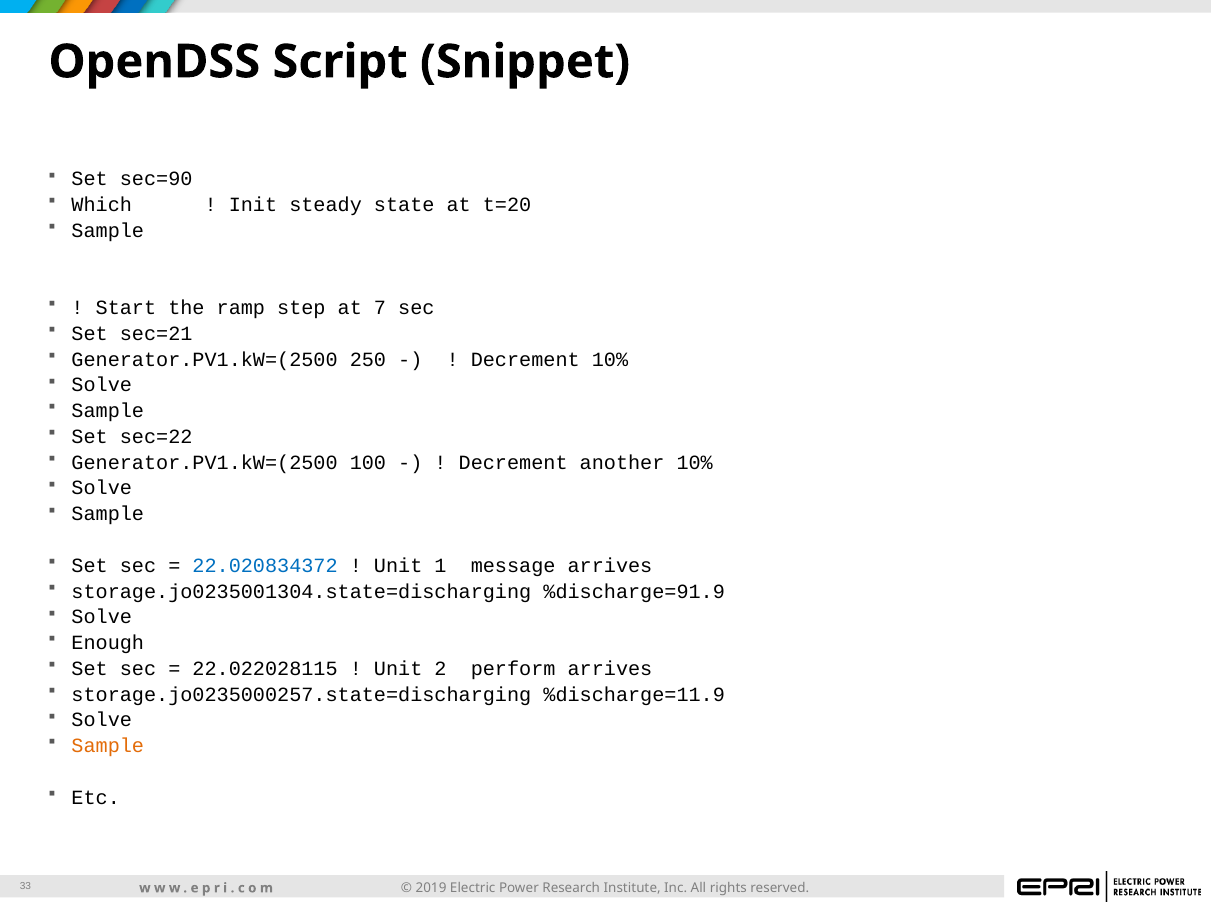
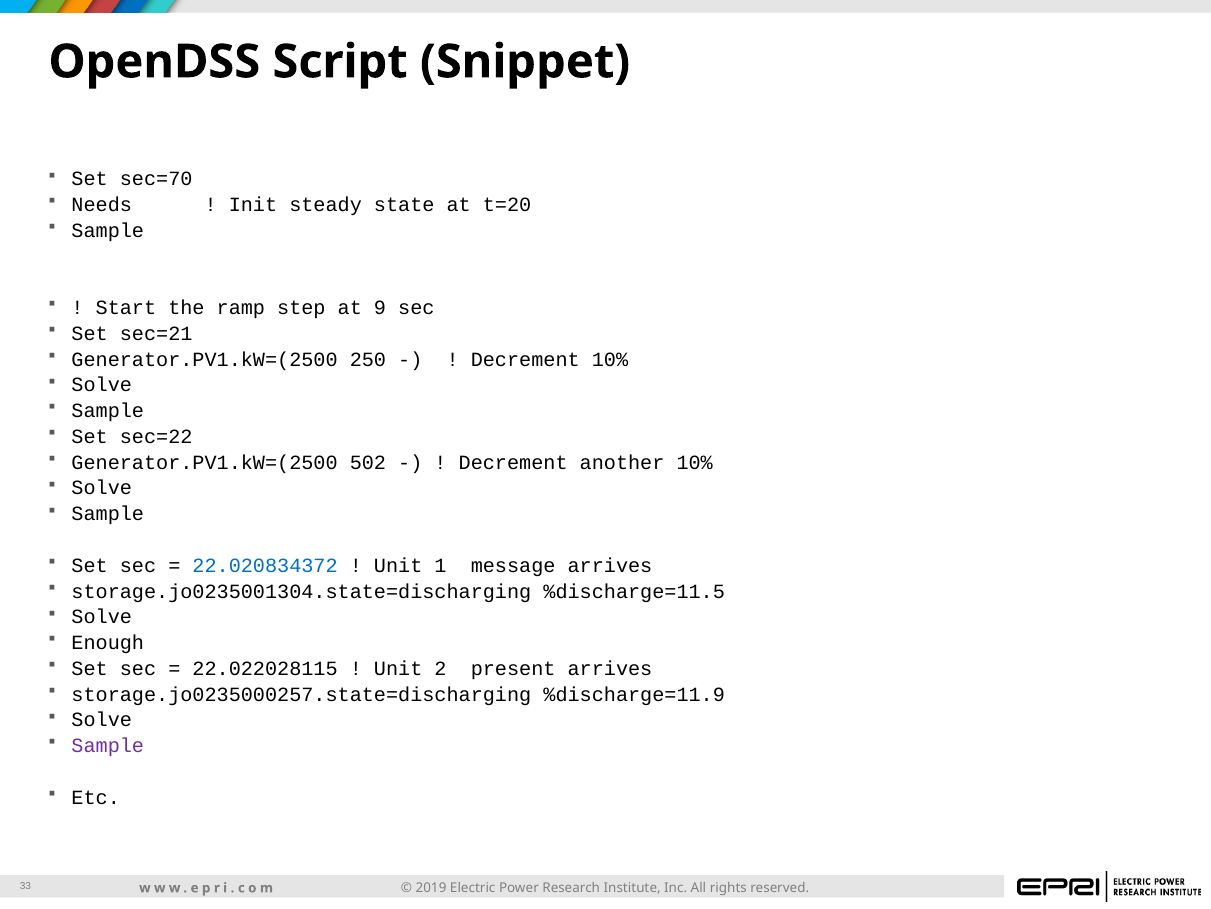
sec=90: sec=90 -> sec=70
Which: Which -> Needs
7: 7 -> 9
100: 100 -> 502
%discharge=91.9: %discharge=91.9 -> %discharge=11.5
perform: perform -> present
Sample at (108, 745) colour: orange -> purple
